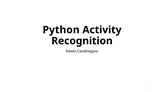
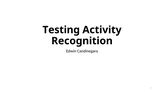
Python: Python -> Testing
